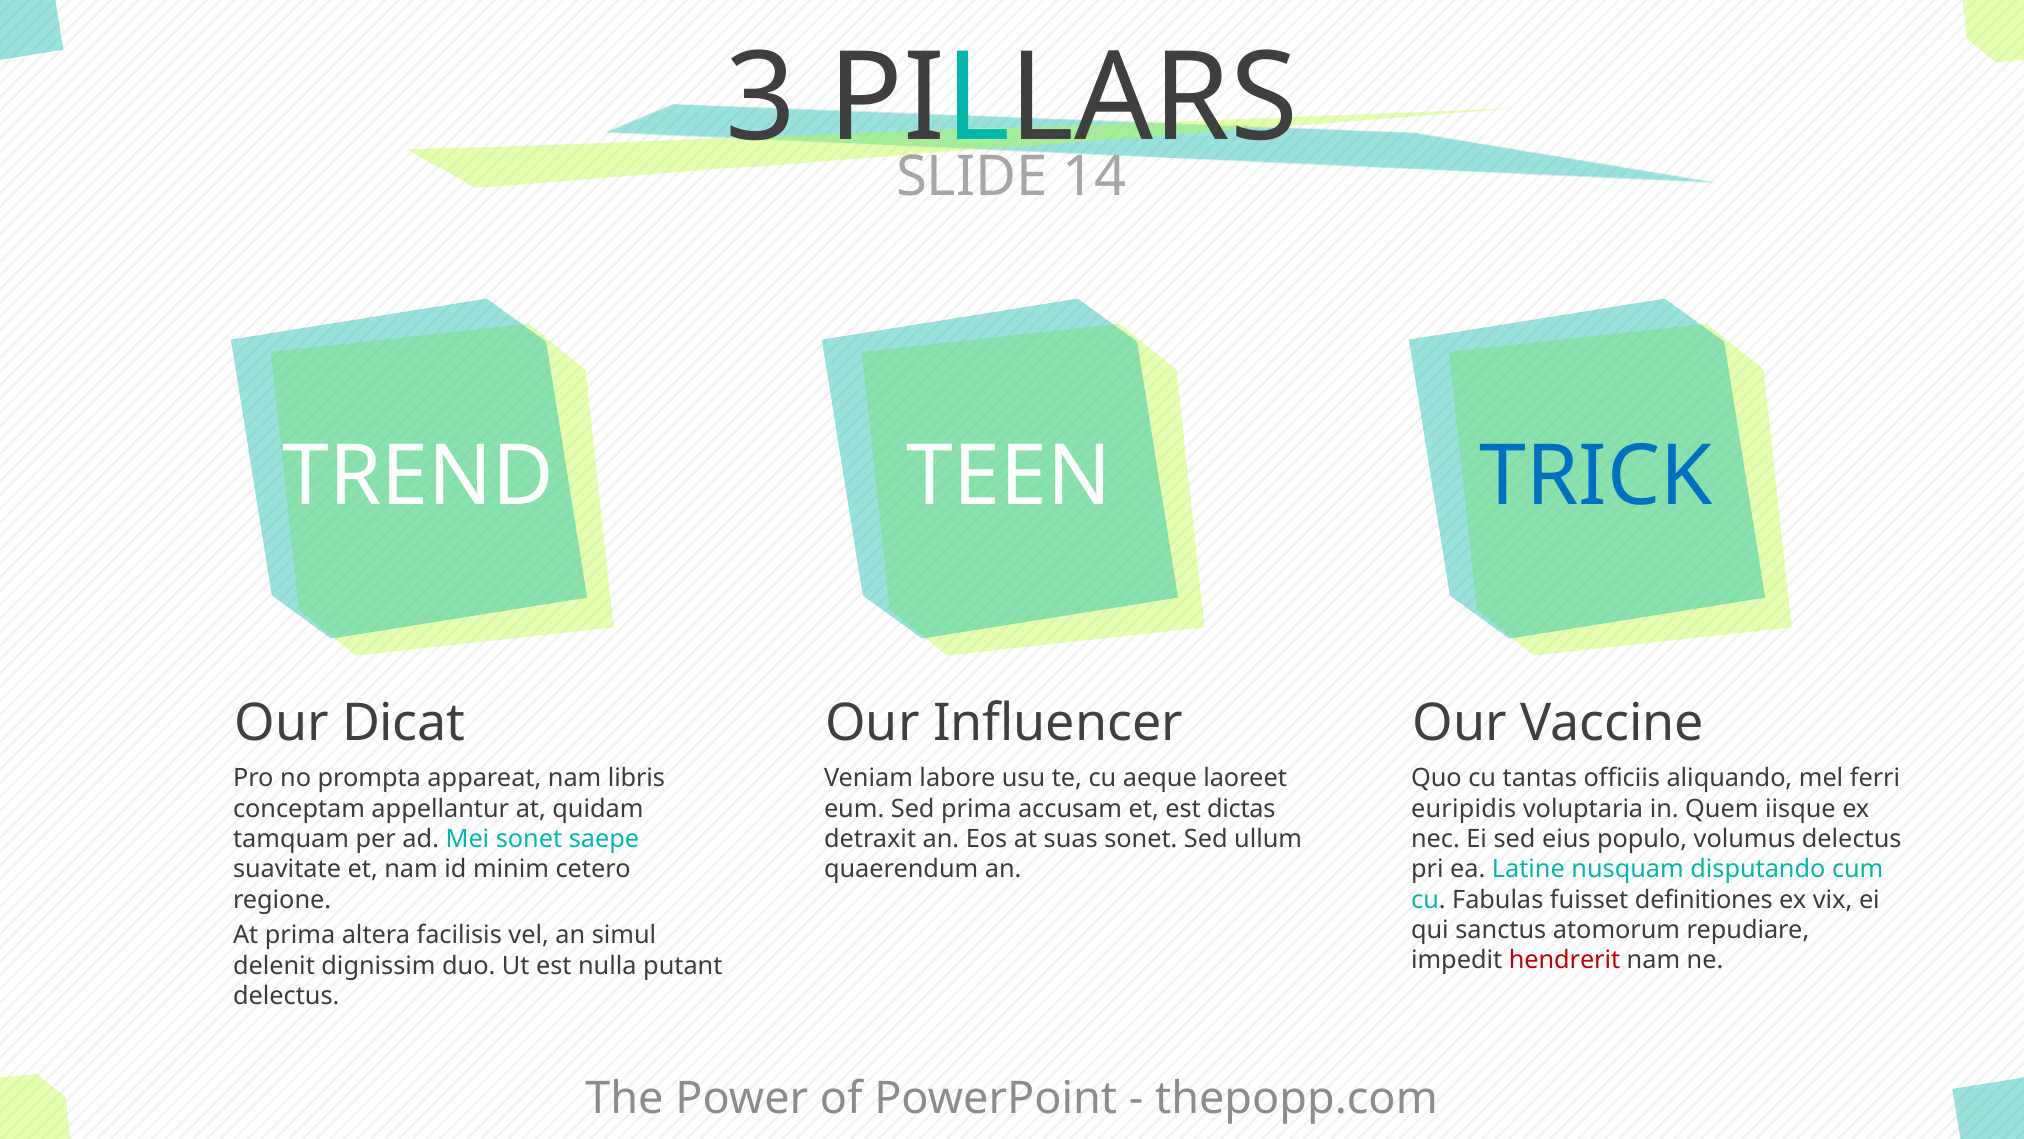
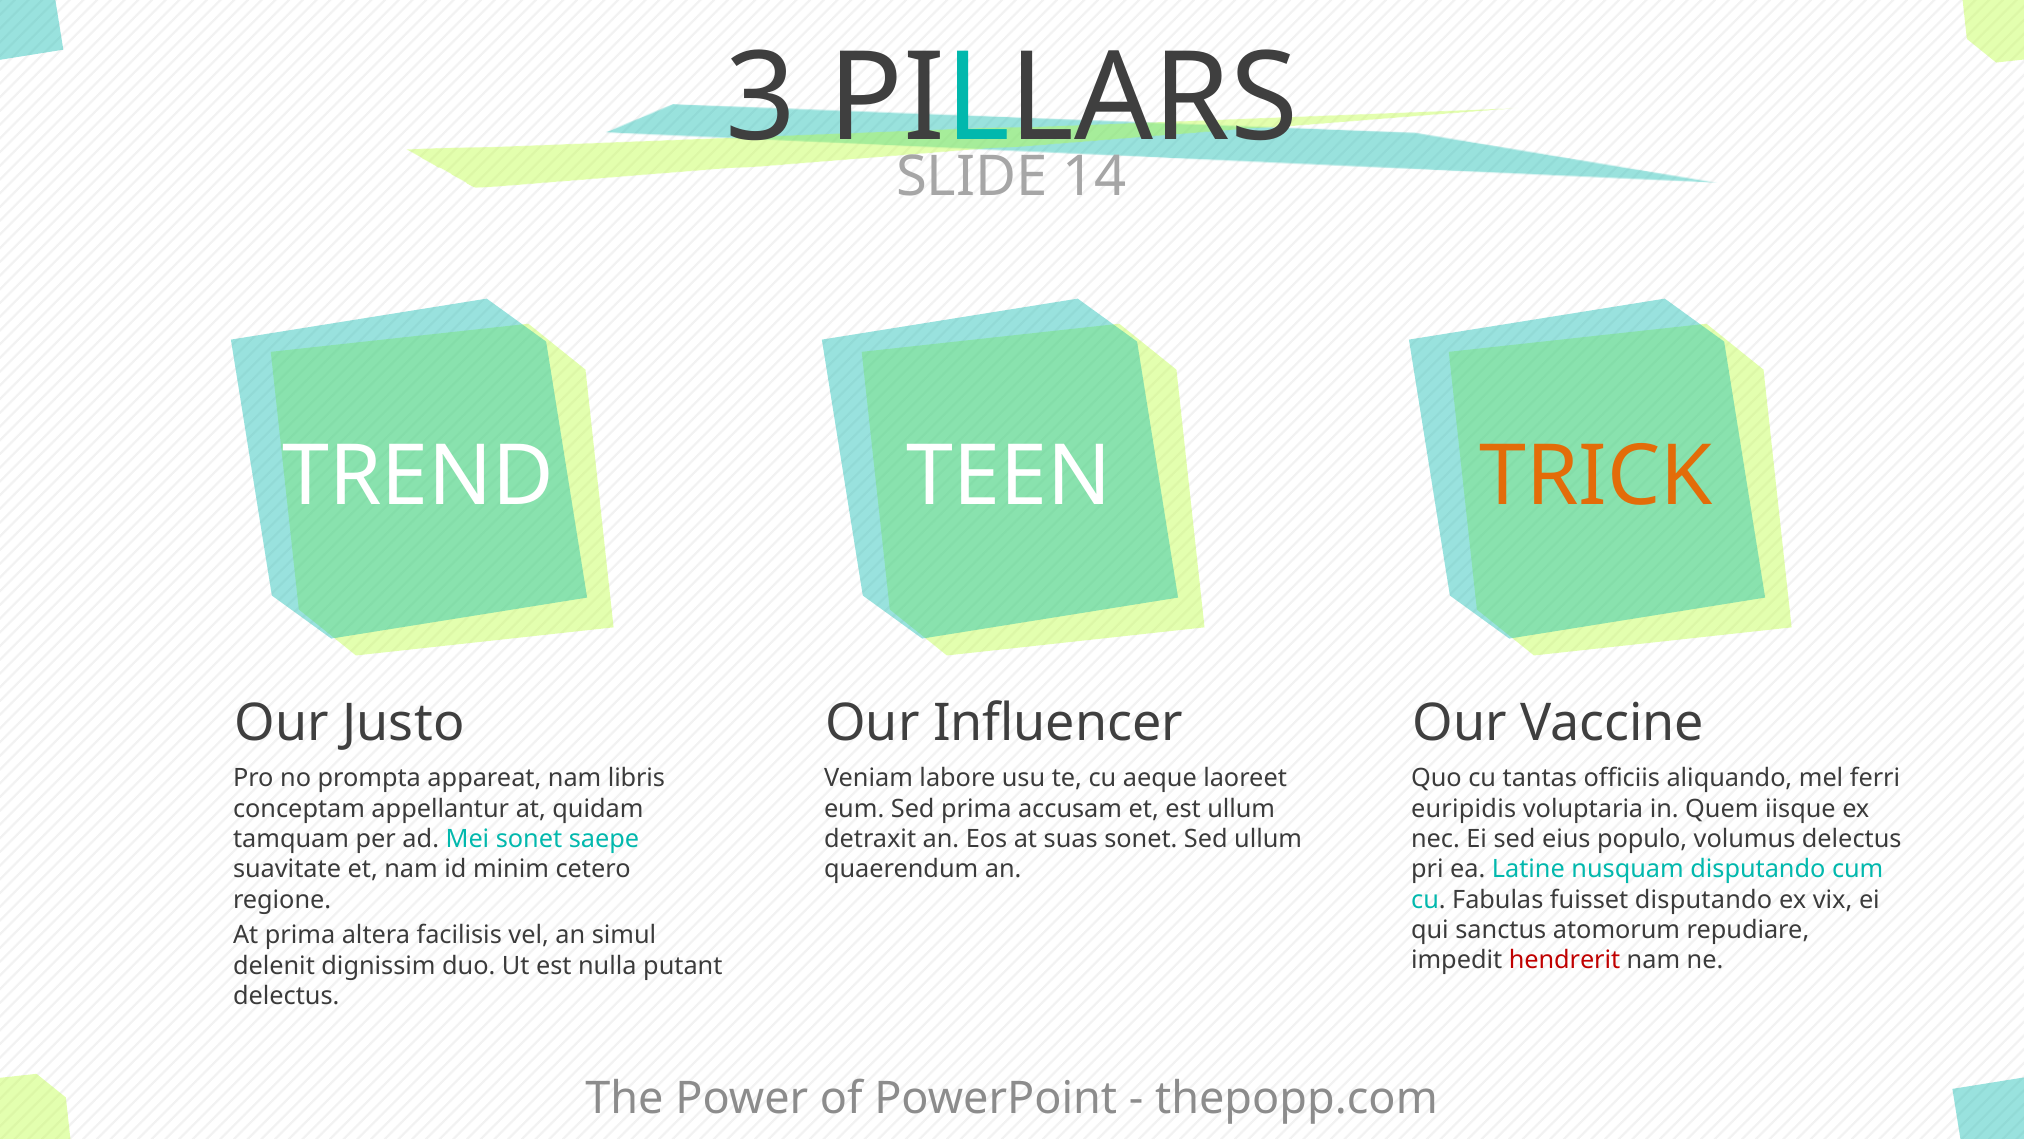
TRICK colour: blue -> orange
Dicat: Dicat -> Justo
est dictas: dictas -> ullum
fuisset definitiones: definitiones -> disputando
